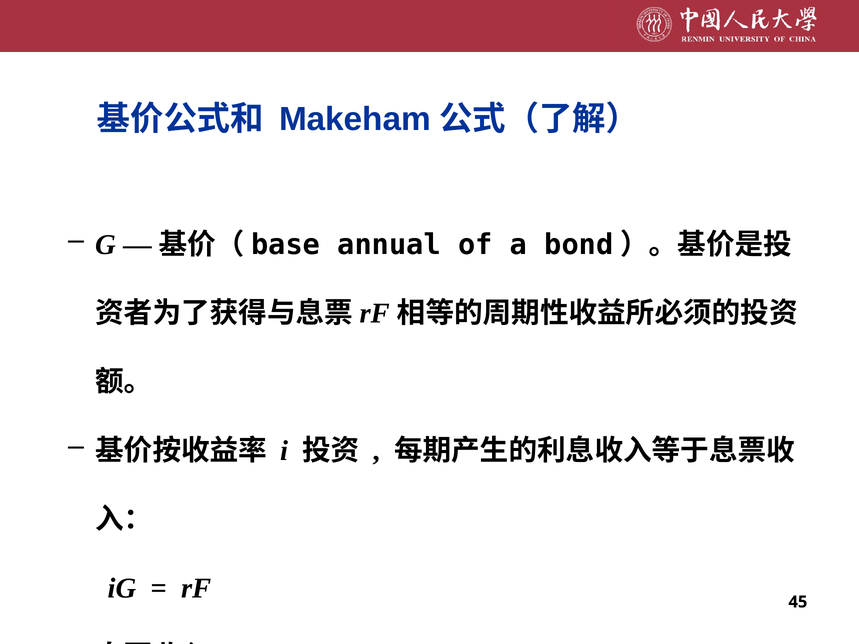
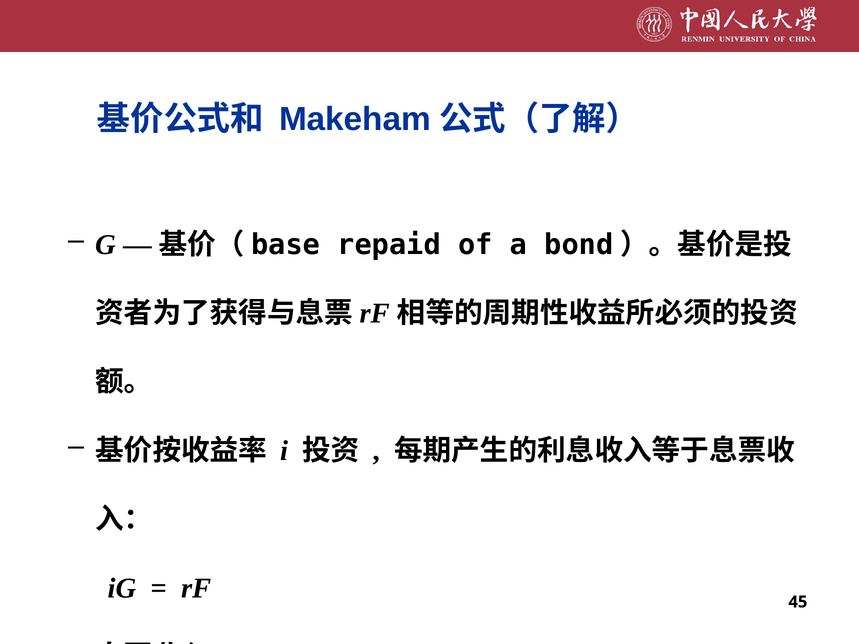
annual: annual -> repaid
